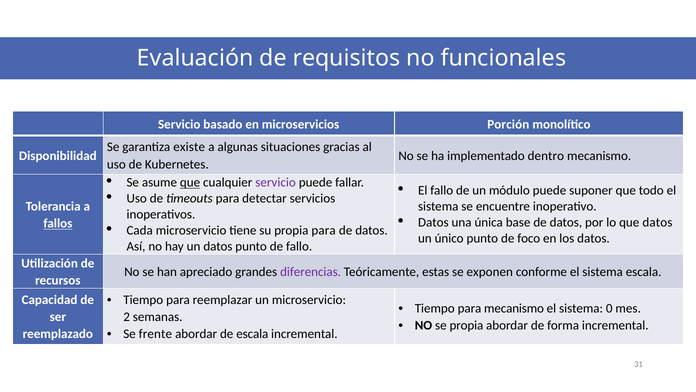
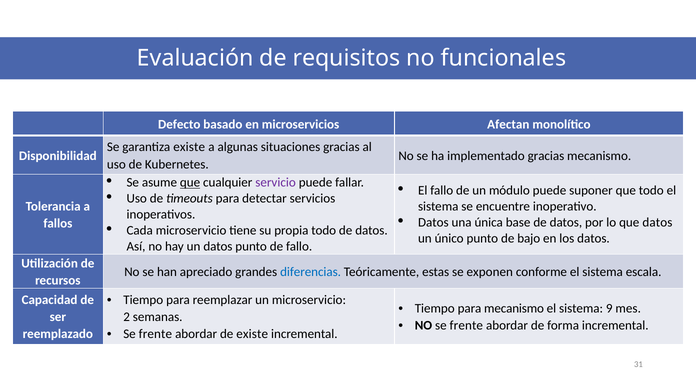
Servicio at (179, 124): Servicio -> Defecto
Porción: Porción -> Afectan
implementado dentro: dentro -> gracias
fallos underline: present -> none
propia para: para -> todo
foco: foco -> bajo
diferencias colour: purple -> blue
0: 0 -> 9
NO se propia: propia -> frente
de escala: escala -> existe
